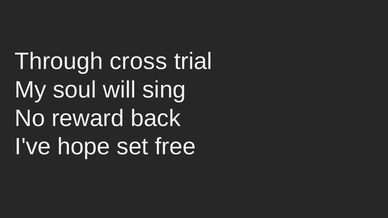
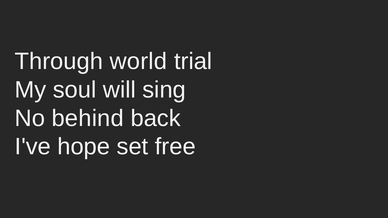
cross: cross -> world
reward: reward -> behind
